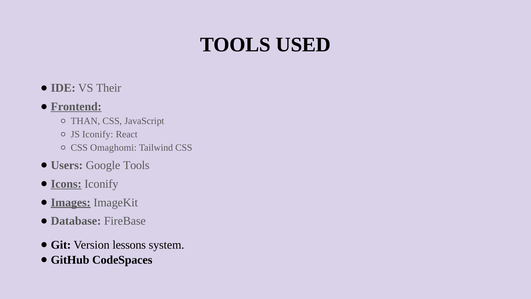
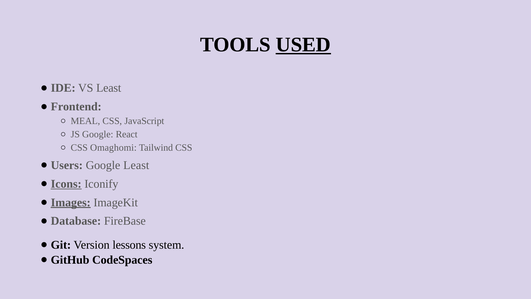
USED underline: none -> present
VS Their: Their -> Least
Frontend underline: present -> none
THAN: THAN -> MEAL
JS Iconify: Iconify -> Google
Google Tools: Tools -> Least
